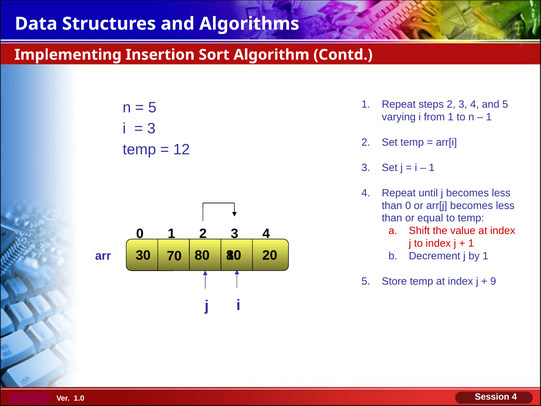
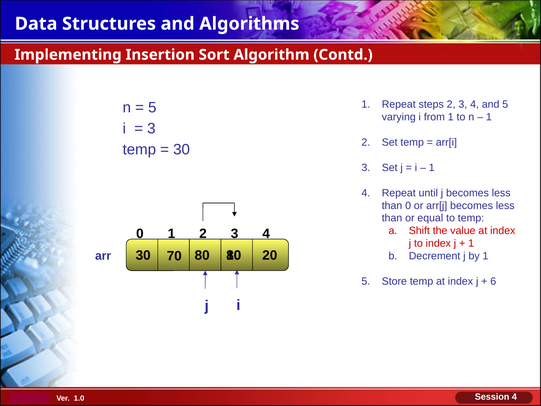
12 at (182, 149): 12 -> 30
9: 9 -> 6
